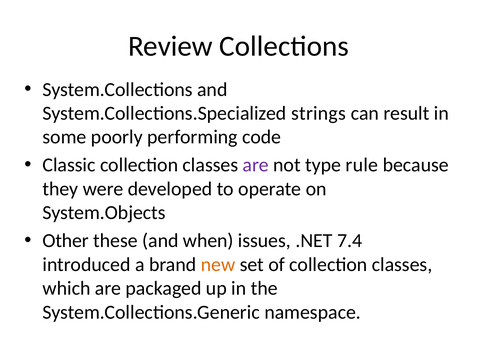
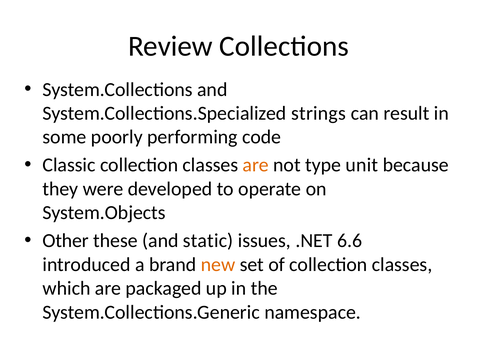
are at (256, 165) colour: purple -> orange
rule: rule -> unit
when: when -> static
7.4: 7.4 -> 6.6
